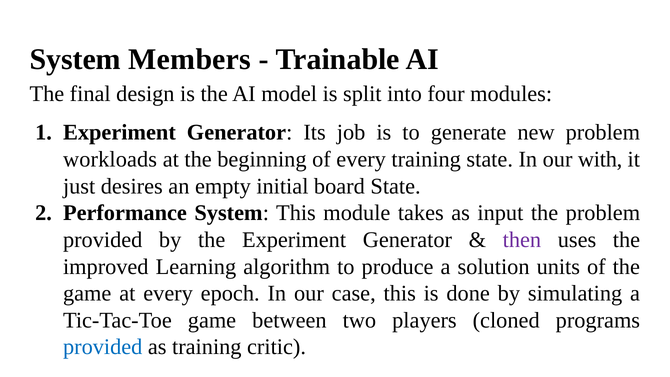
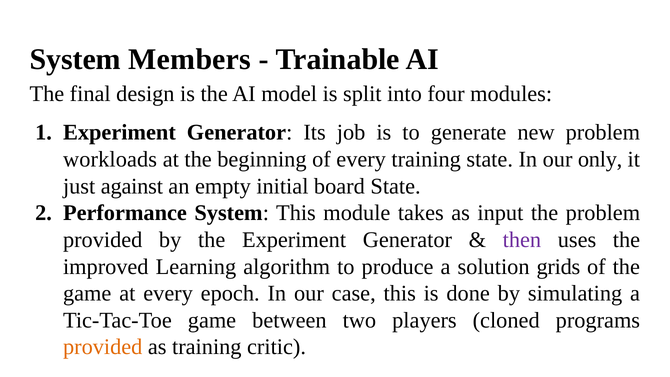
with: with -> only
desires: desires -> against
units: units -> grids
provided at (103, 347) colour: blue -> orange
